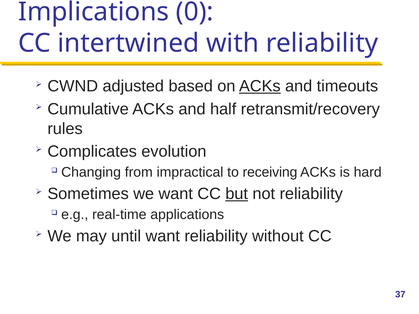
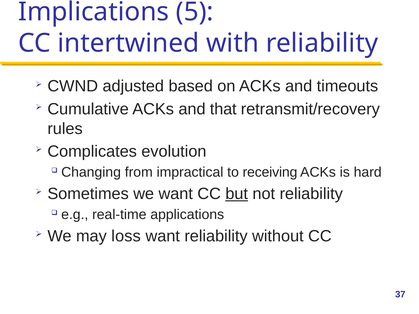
0: 0 -> 5
ACKs at (260, 86) underline: present -> none
half: half -> that
until: until -> loss
